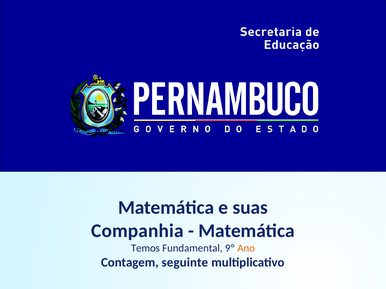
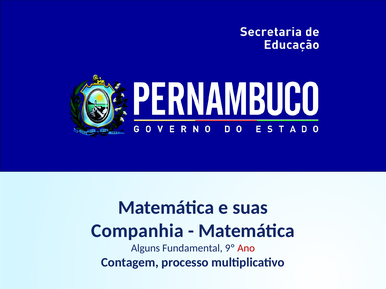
Temos: Temos -> Alguns
Ano colour: orange -> red
seguinte: seguinte -> processo
